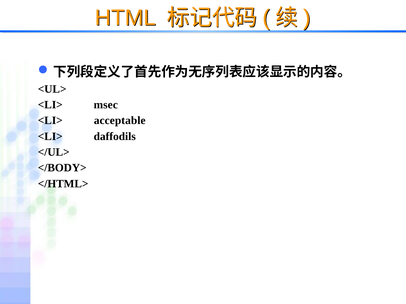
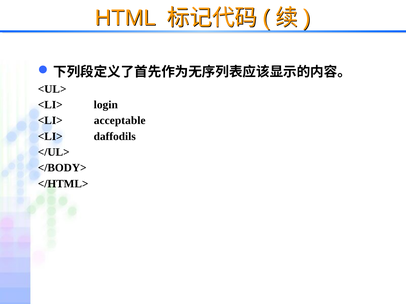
msec: msec -> login
